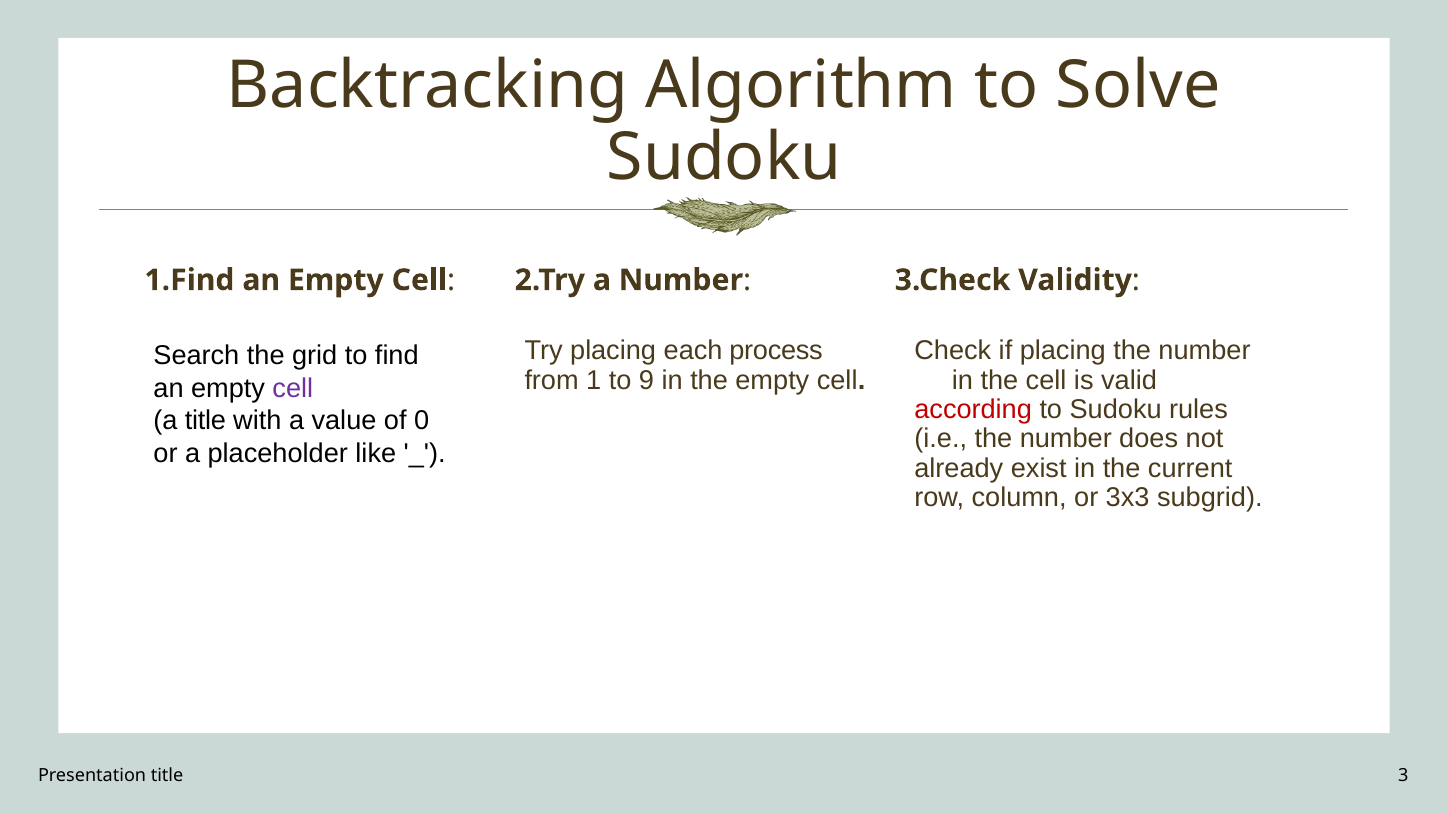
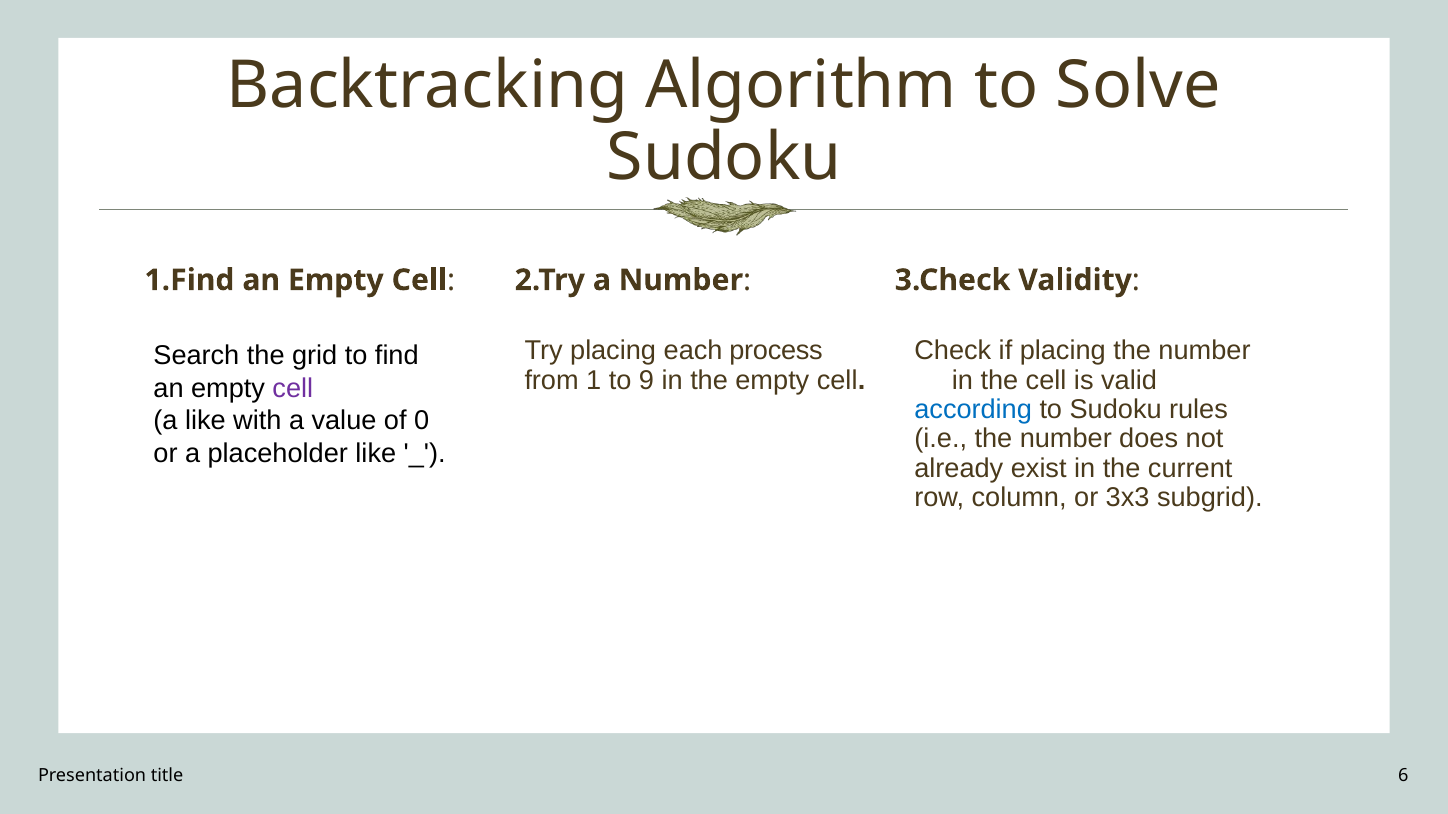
according colour: red -> blue
a title: title -> like
3: 3 -> 6
